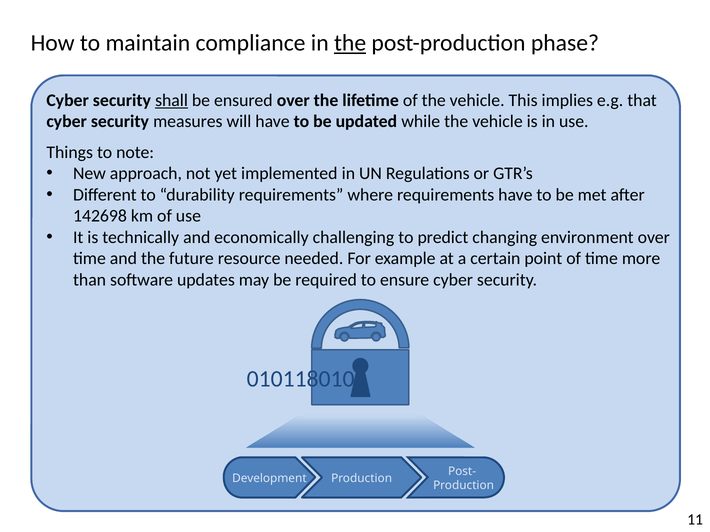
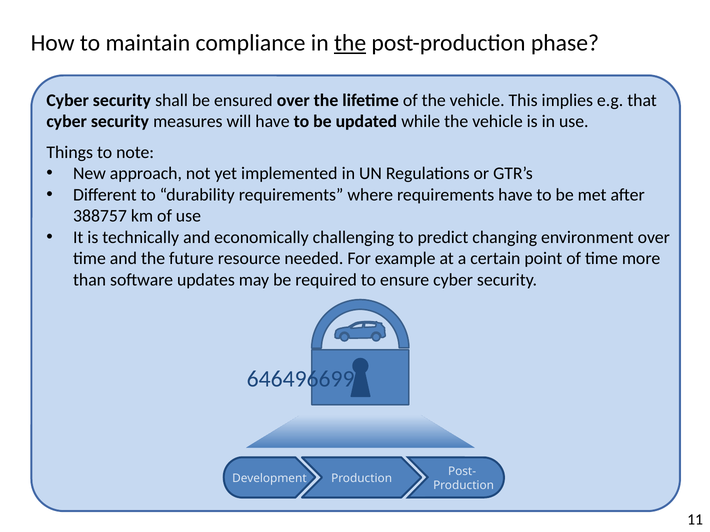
shall underline: present -> none
142698: 142698 -> 388757
010118010: 010118010 -> 646496699
